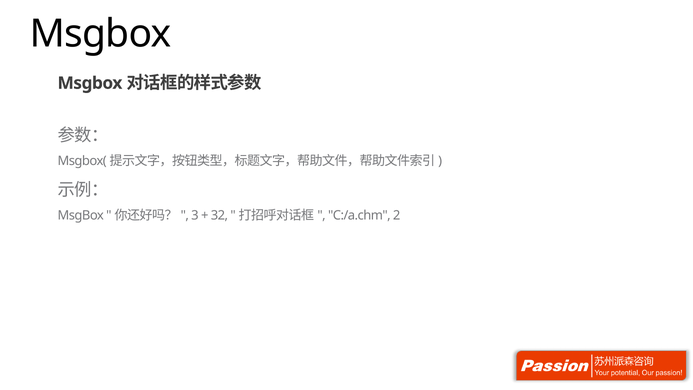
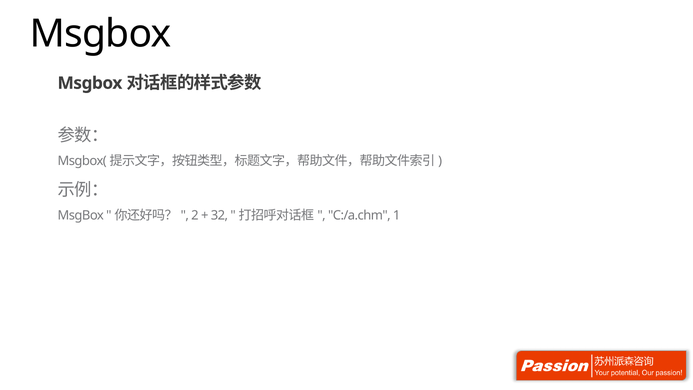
3: 3 -> 2
2: 2 -> 1
